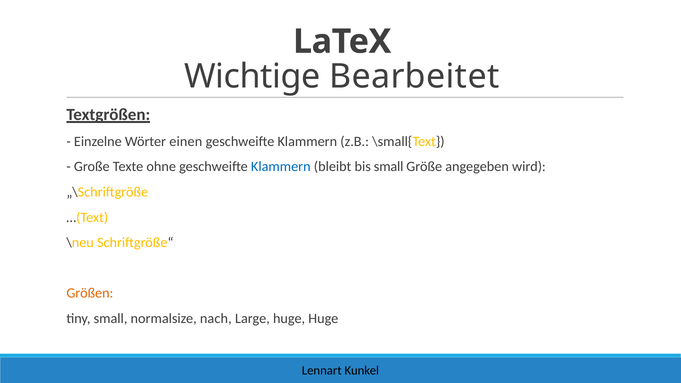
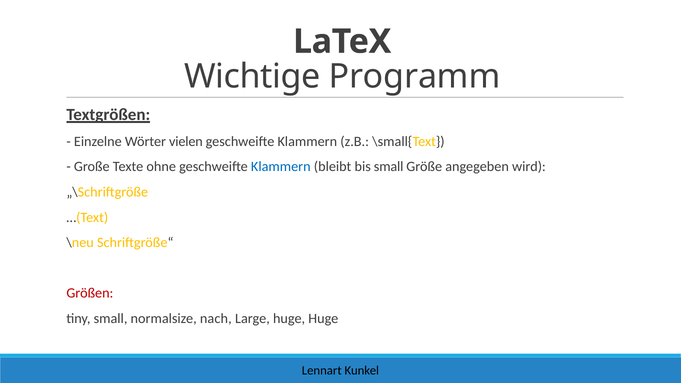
Bearbeitet: Bearbeitet -> Programm
einen: einen -> vielen
Größen colour: orange -> red
